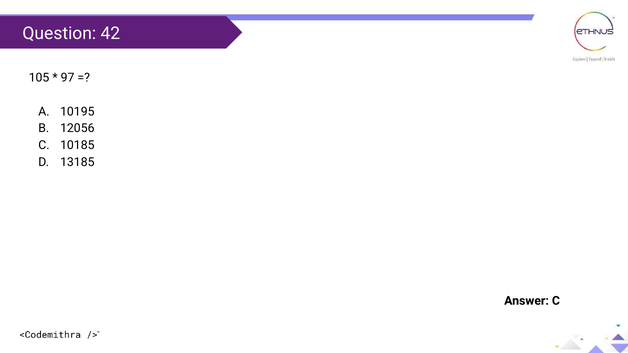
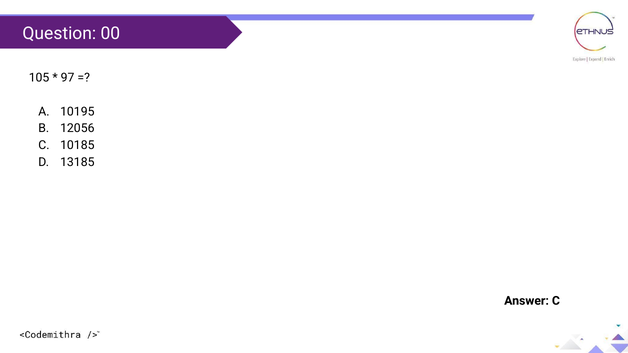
42: 42 -> 00
